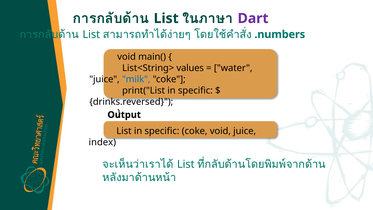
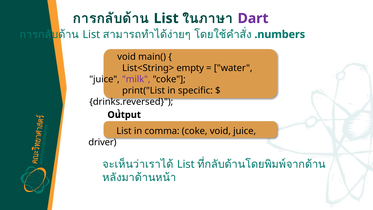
values: values -> empty
milk colour: blue -> purple
List in specific: specific -> comma
index: index -> driver
